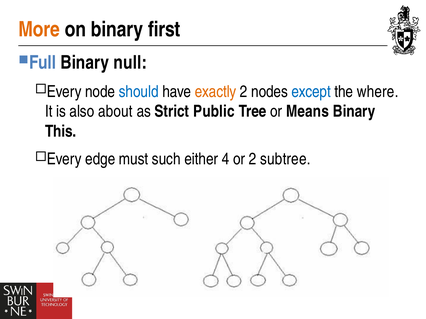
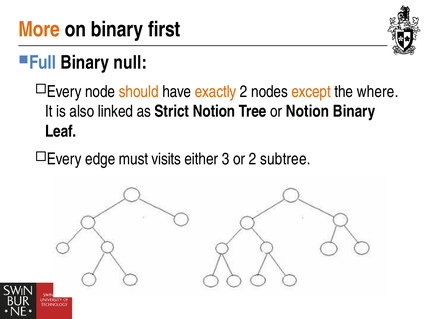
should colour: blue -> orange
except colour: blue -> orange
about: about -> linked
Strict Public: Public -> Notion
or Means: Means -> Notion
This: This -> Leaf
such: such -> visits
4: 4 -> 3
